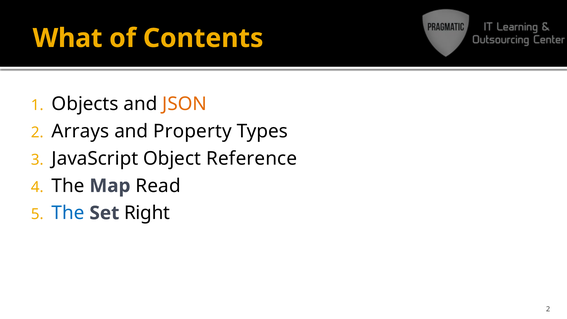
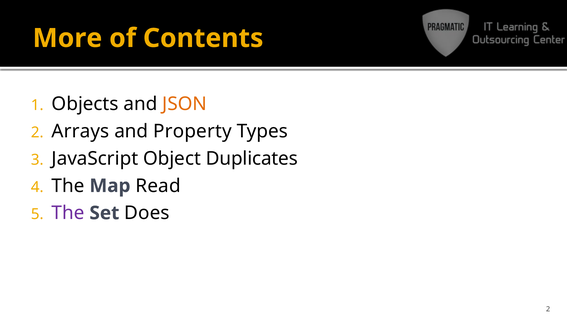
What: What -> More
Reference: Reference -> Duplicates
The at (68, 213) colour: blue -> purple
Right: Right -> Does
